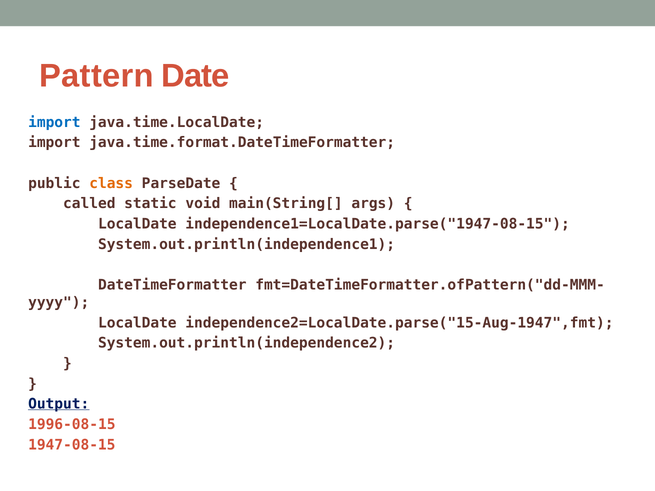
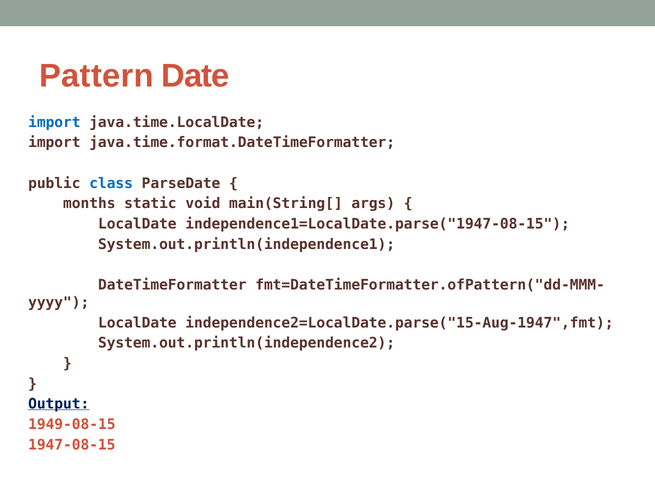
class colour: orange -> blue
called: called -> months
1996-08-15: 1996-08-15 -> 1949-08-15
